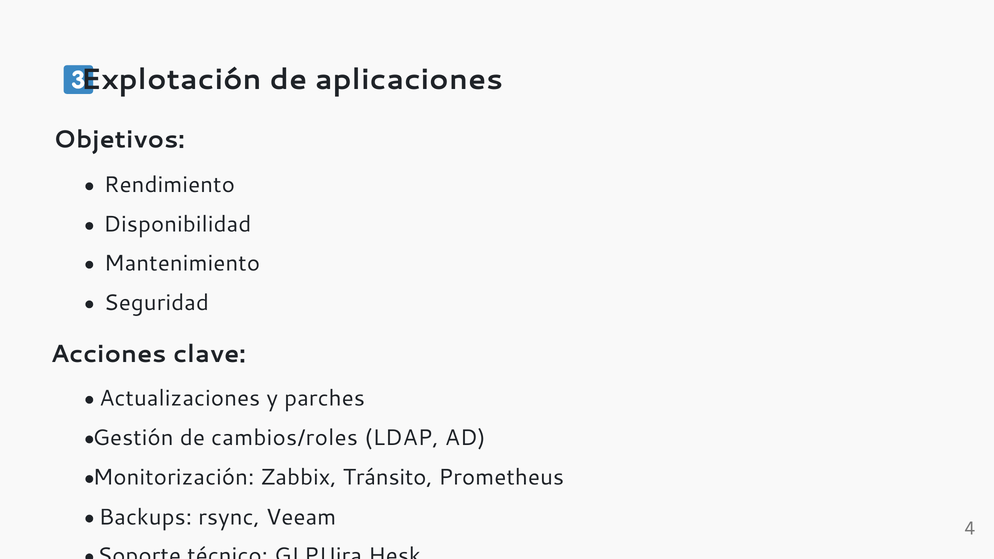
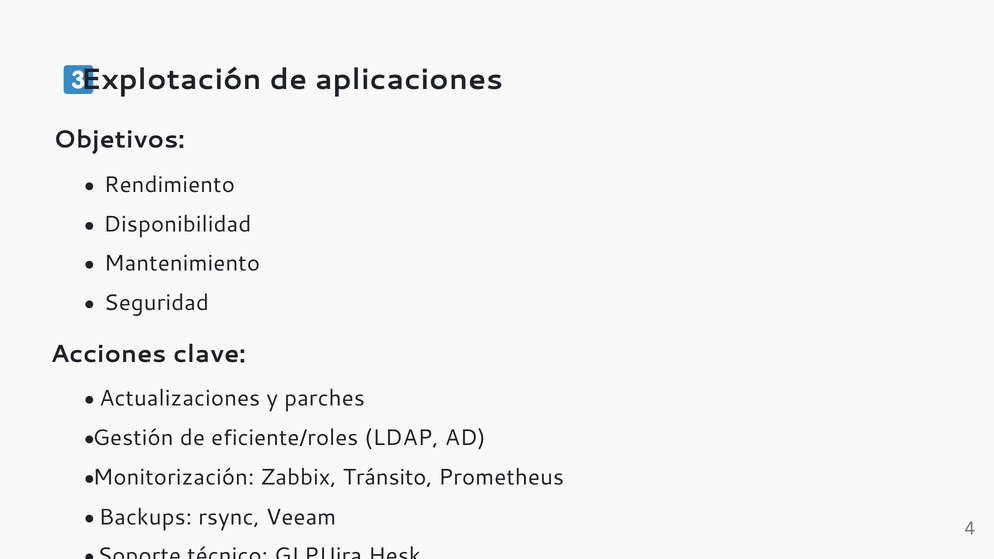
cambios/roles: cambios/roles -> eficiente/roles
